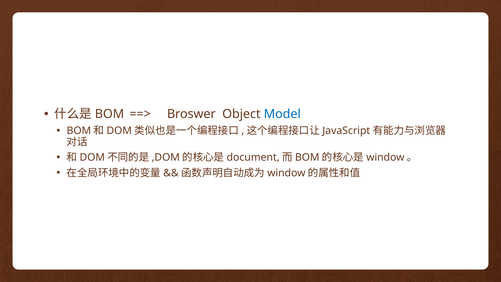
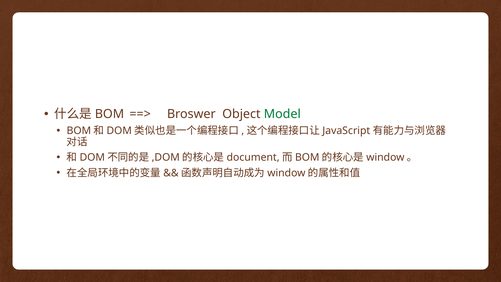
Model colour: blue -> green
